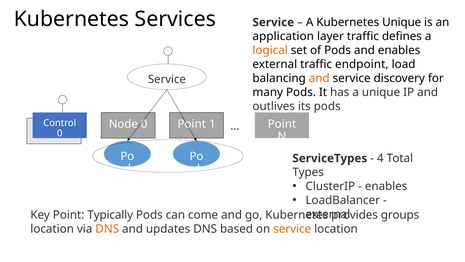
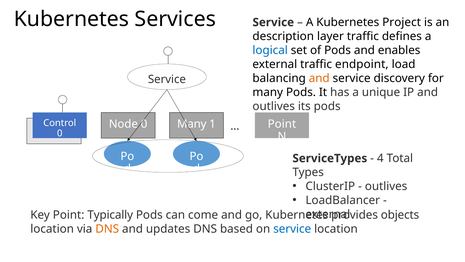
Kubernetes Unique: Unique -> Project
application: application -> description
logical colour: orange -> blue
Point at (192, 124): Point -> Many
enables at (386, 186): enables -> outlives
groups: groups -> objects
service at (292, 229) colour: orange -> blue
